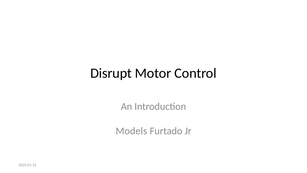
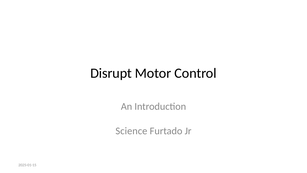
Models: Models -> Science
